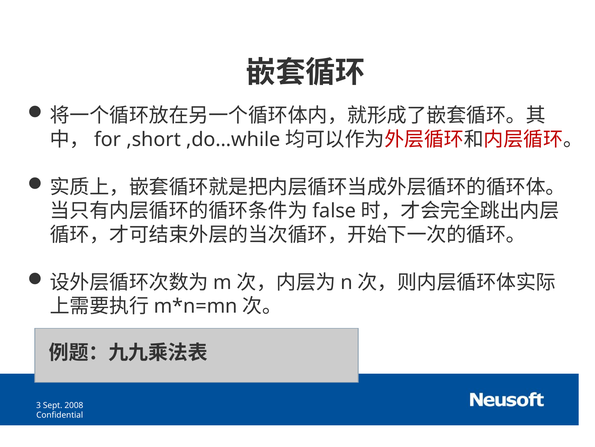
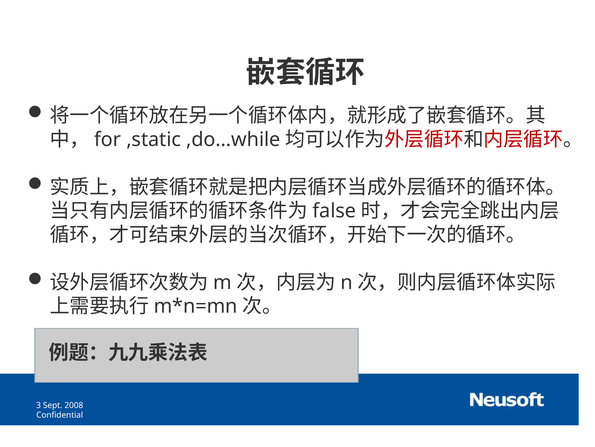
,short: ,short -> ,static
